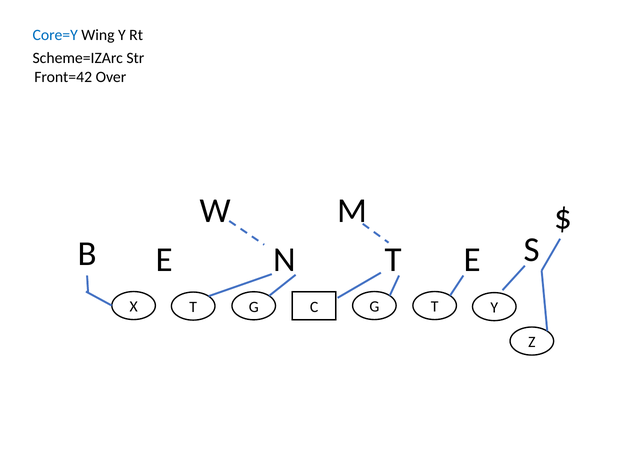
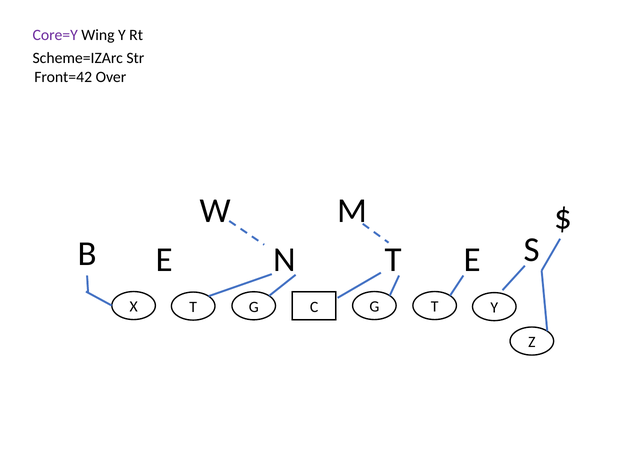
Core=Y colour: blue -> purple
